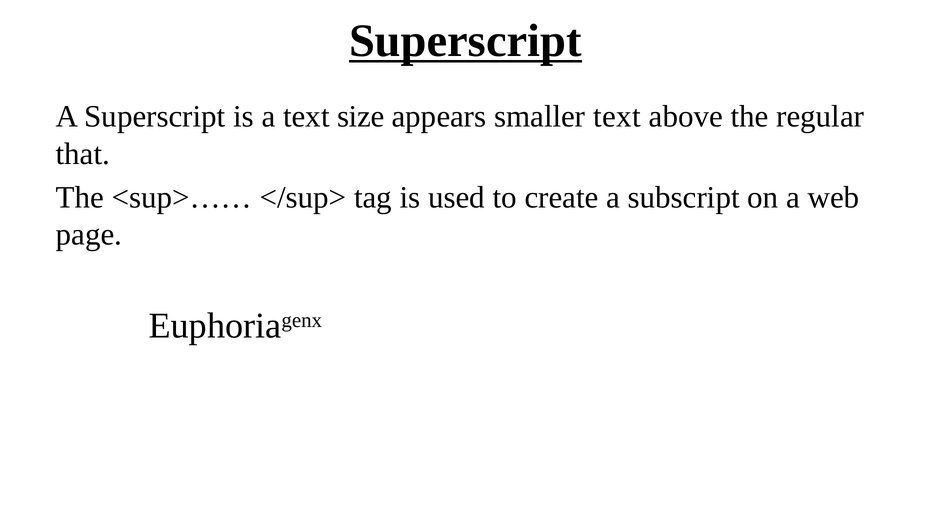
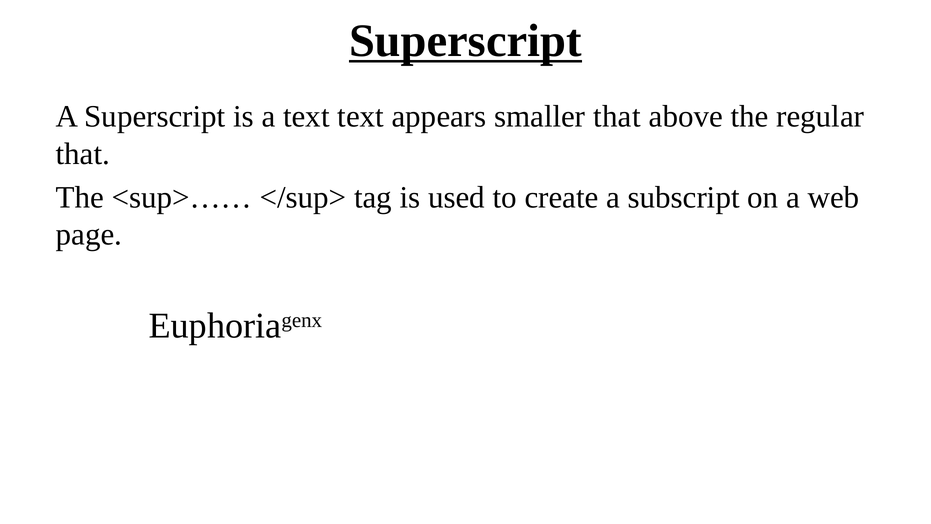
text size: size -> text
smaller text: text -> that
